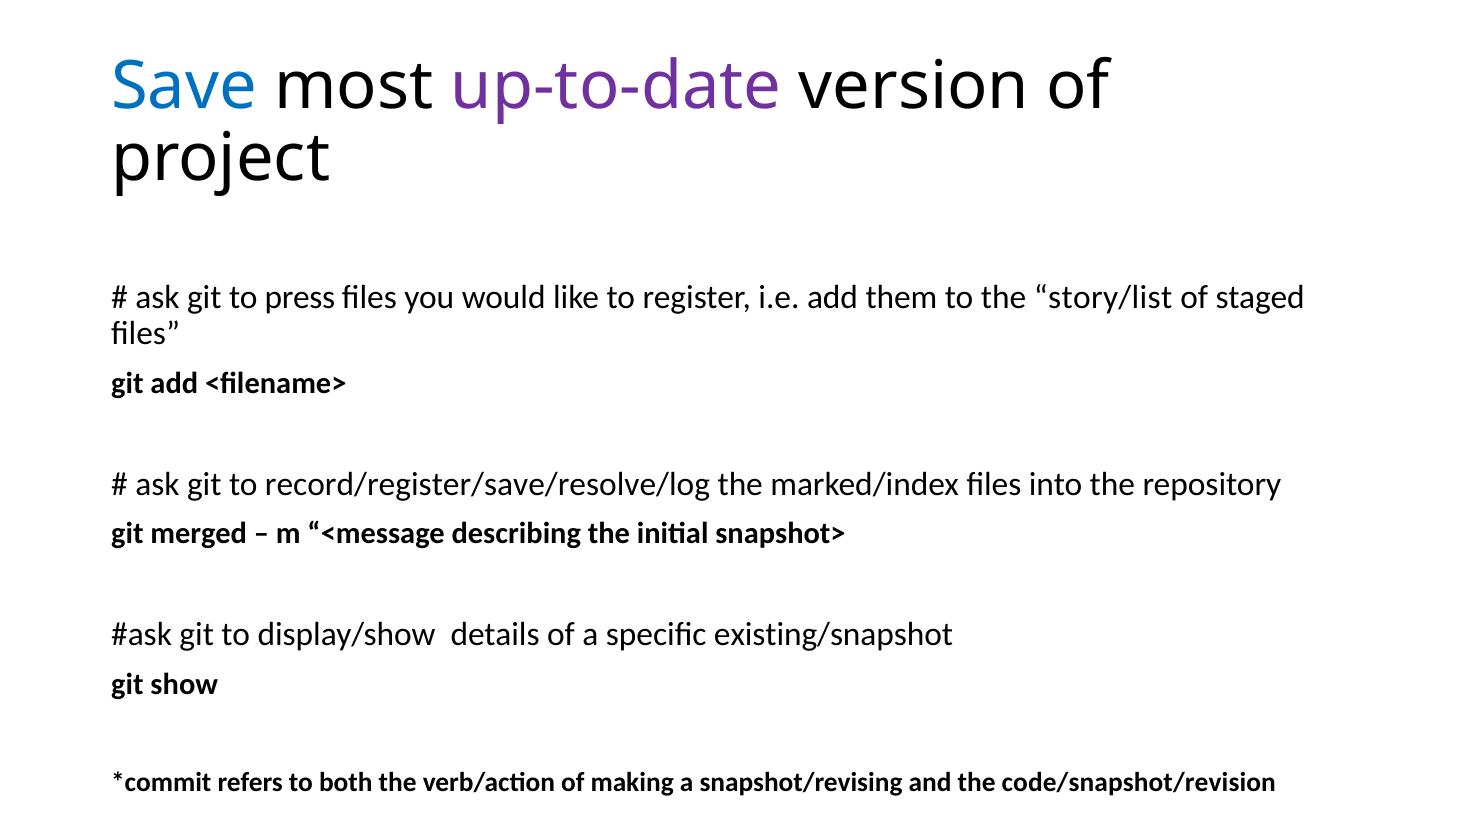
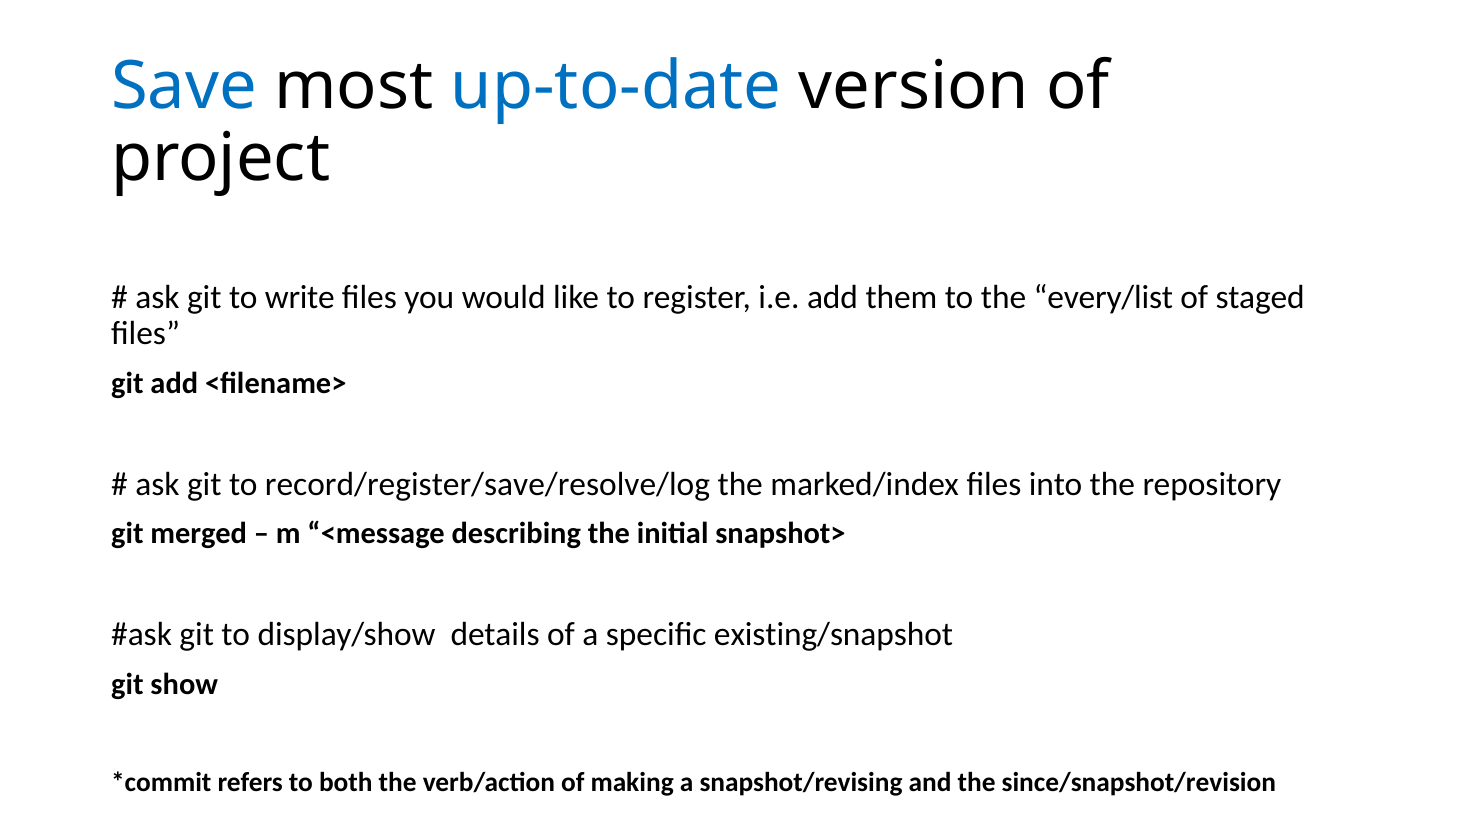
up-to-date colour: purple -> blue
press: press -> write
story/list: story/list -> every/list
code/snapshot/revision: code/snapshot/revision -> since/snapshot/revision
